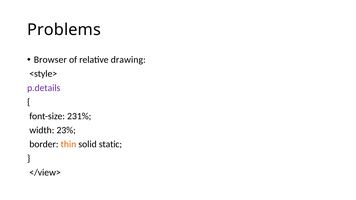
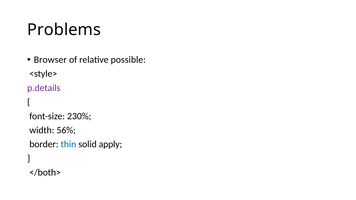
drawing: drawing -> possible
231%: 231% -> 230%
23%: 23% -> 56%
thin colour: orange -> blue
static: static -> apply
</view>: </view> -> </both>
